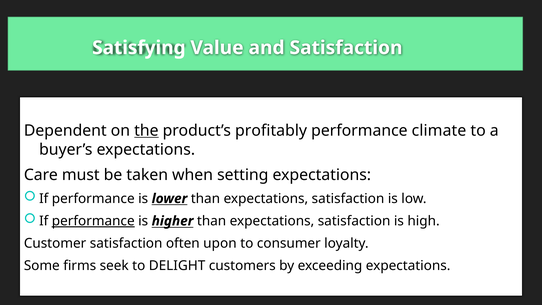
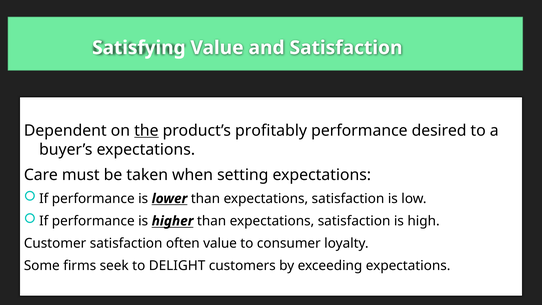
climate: climate -> desired
performance at (93, 221) underline: present -> none
often upon: upon -> value
